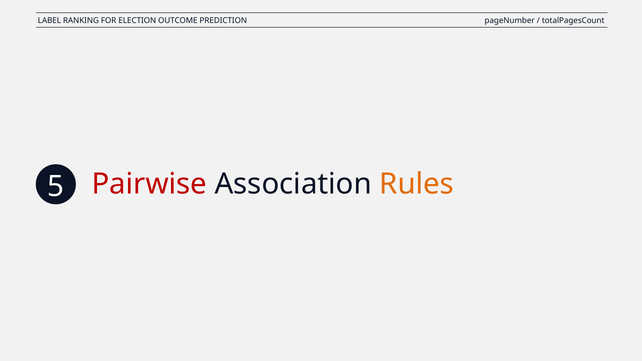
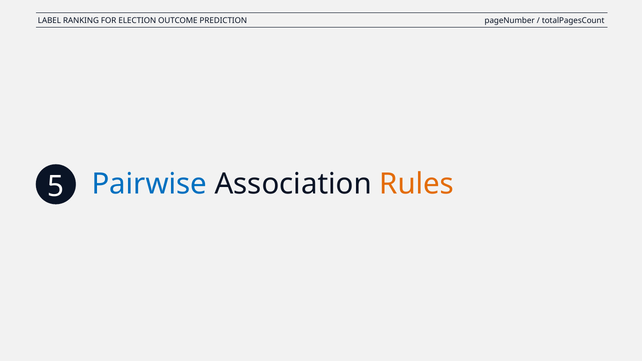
Pairwise colour: red -> blue
